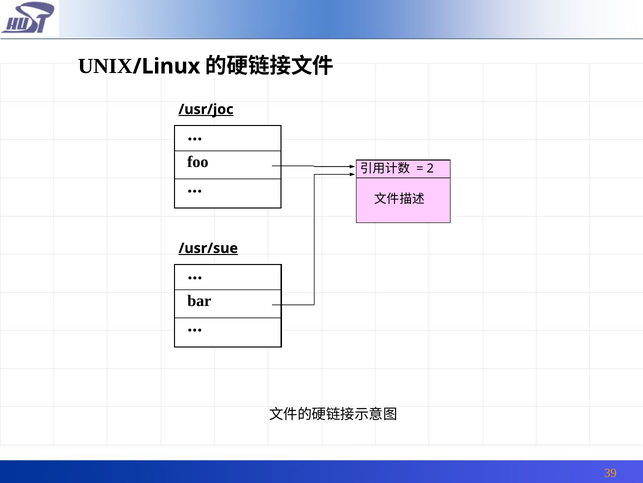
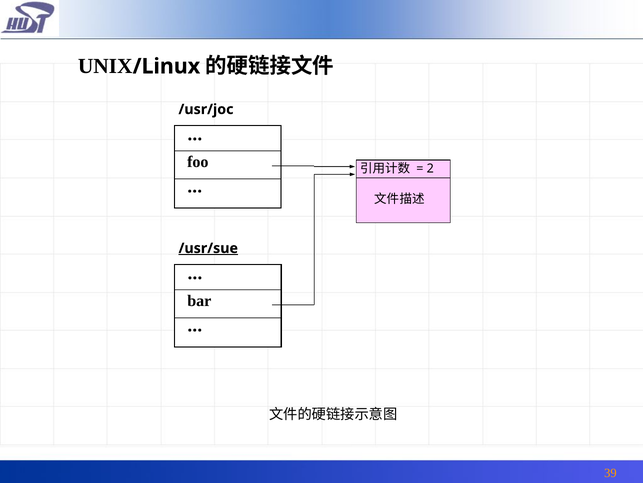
/usr/joc underline: present -> none
